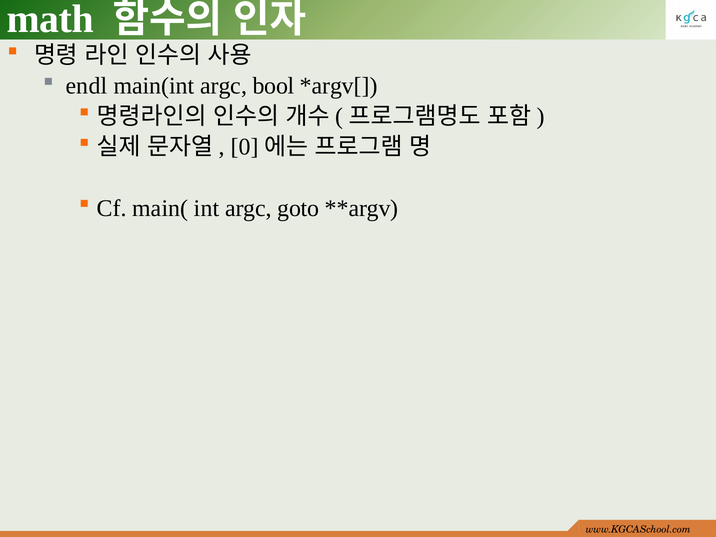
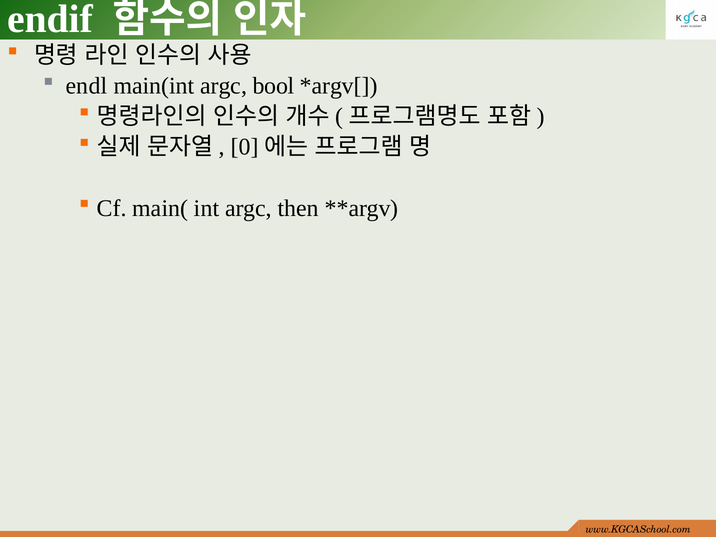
math: math -> endif
goto: goto -> then
